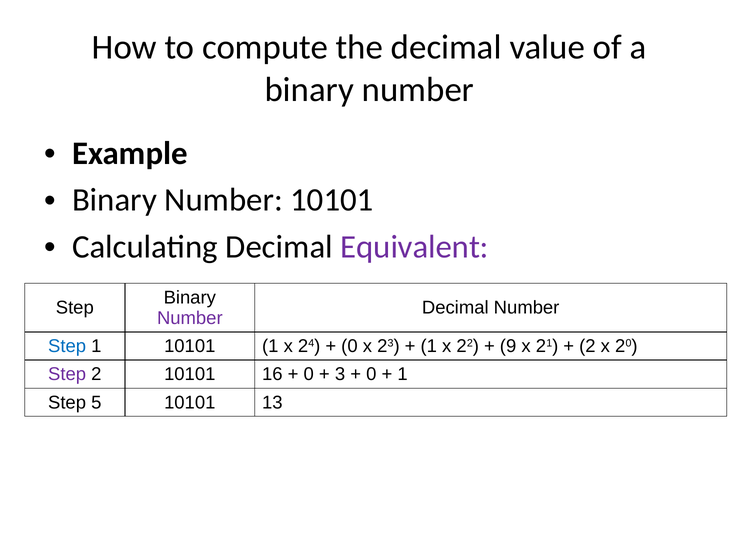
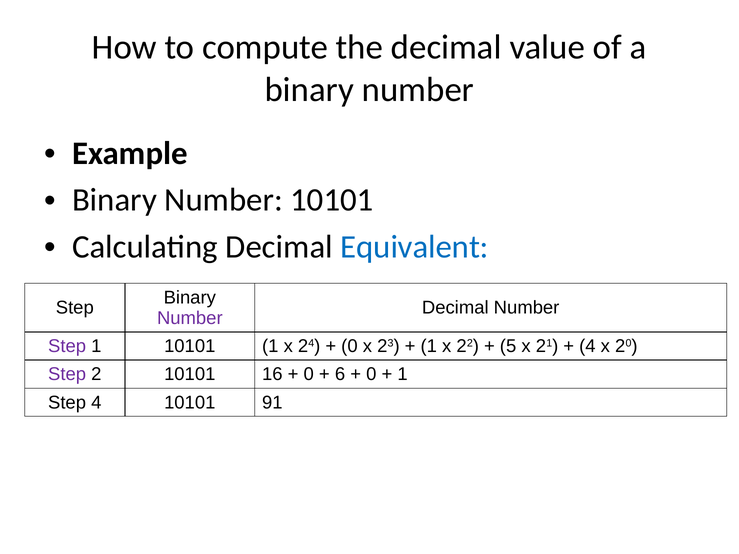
Equivalent colour: purple -> blue
Step at (67, 346) colour: blue -> purple
9: 9 -> 5
2 at (587, 346): 2 -> 4
3: 3 -> 6
Step 5: 5 -> 4
13: 13 -> 91
